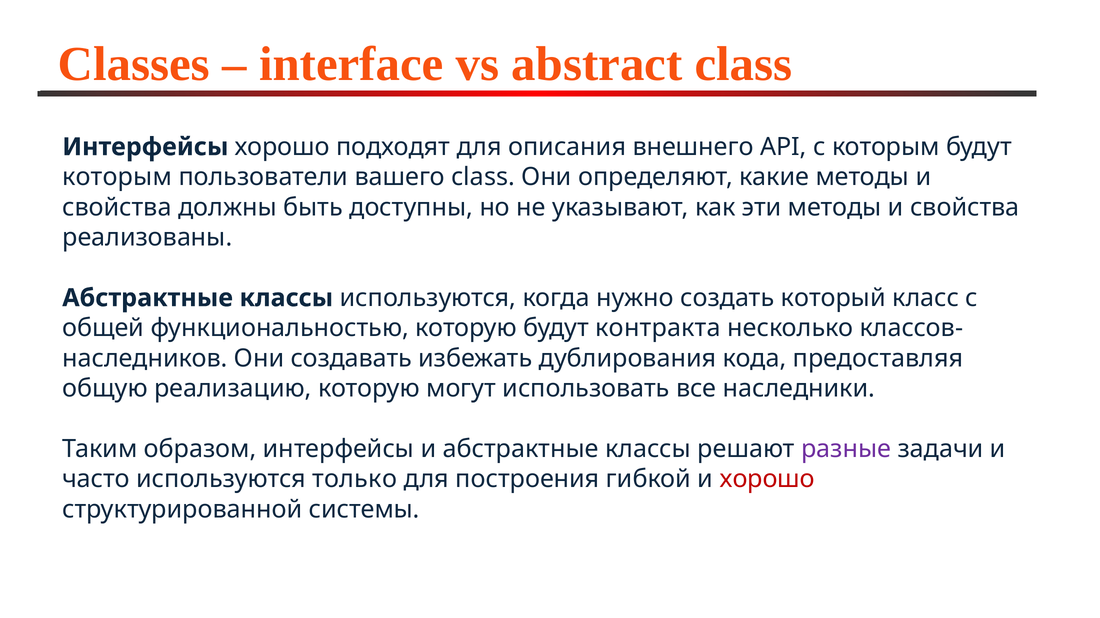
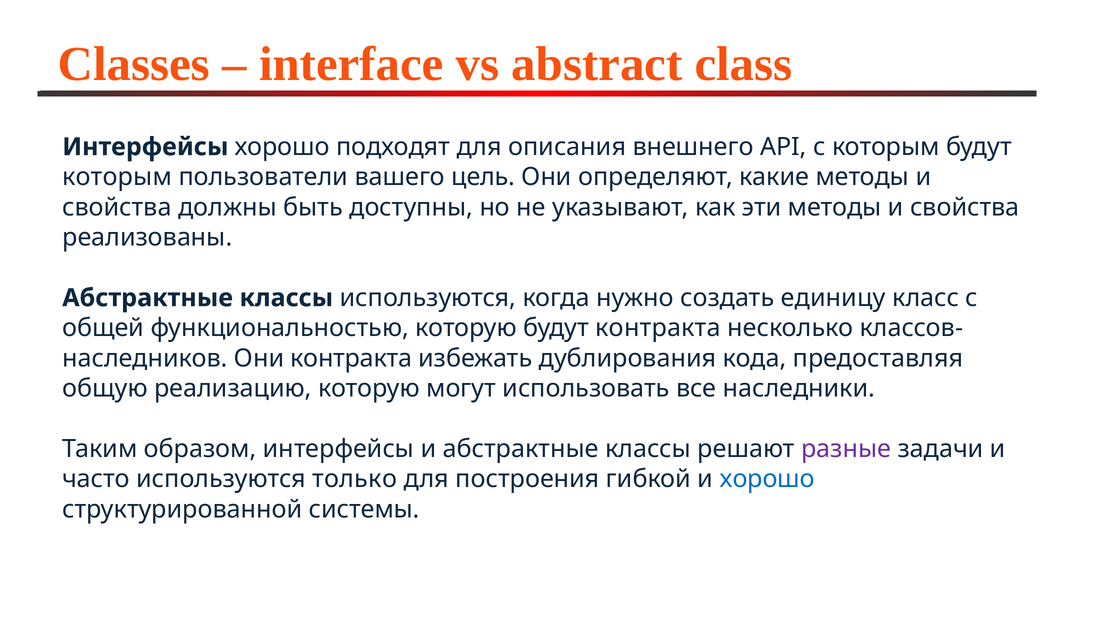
вашего class: class -> цель
который: который -> единицу
Они создавать: создавать -> контракта
хорошо at (767, 480) colour: red -> blue
